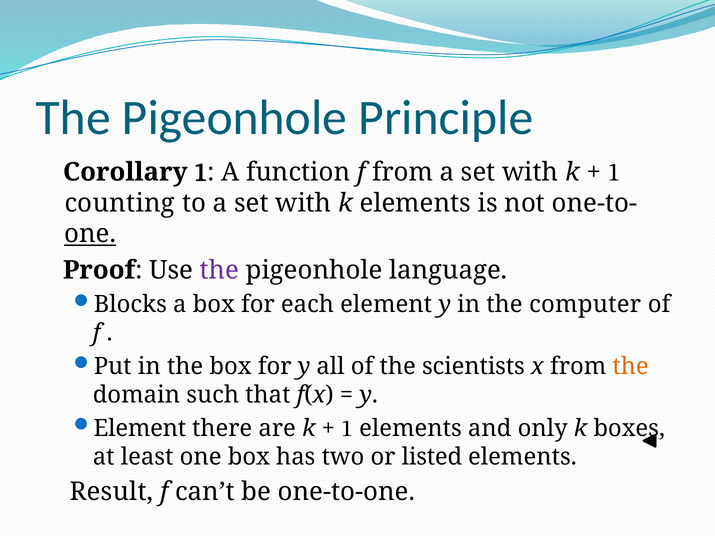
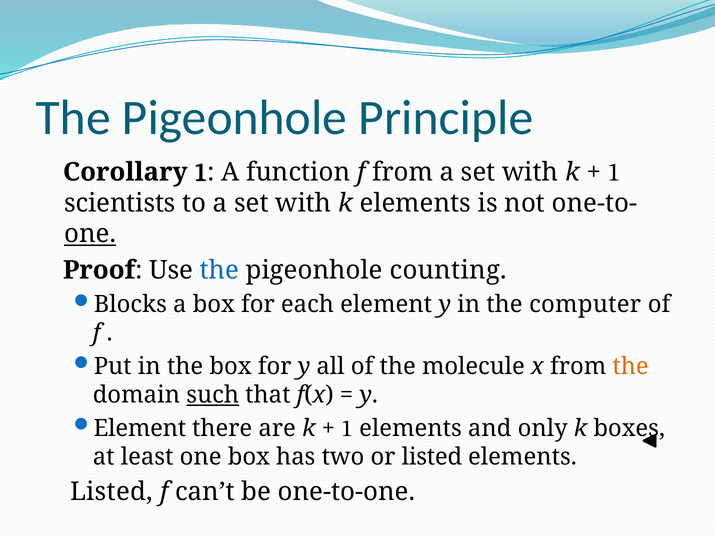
counting: counting -> scientists
the at (220, 270) colour: purple -> blue
language: language -> counting
scientists: scientists -> molecule
such underline: none -> present
Result at (111, 492): Result -> Listed
